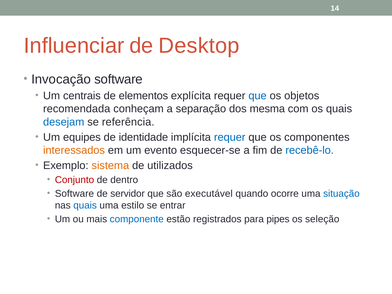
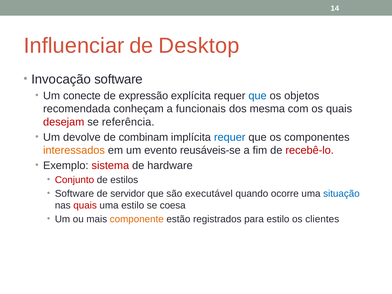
centrais: centrais -> conecte
elementos: elementos -> expressão
separação: separação -> funcionais
desejam colour: blue -> red
equipes: equipes -> devolve
identidade: identidade -> combinam
esquecer-se: esquecer-se -> reusáveis-se
recebê-lo colour: blue -> red
sistema colour: orange -> red
utilizados: utilizados -> hardware
dentro: dentro -> estilos
quais at (85, 205) colour: blue -> red
entrar: entrar -> coesa
componente colour: blue -> orange
para pipes: pipes -> estilo
seleção: seleção -> clientes
